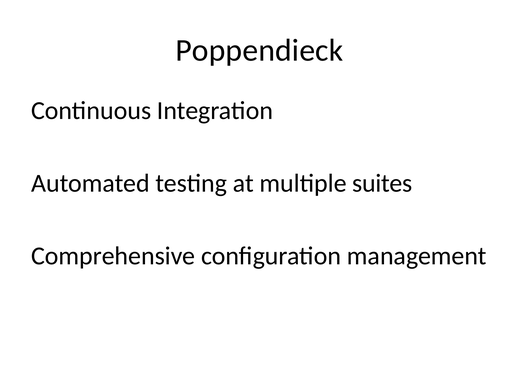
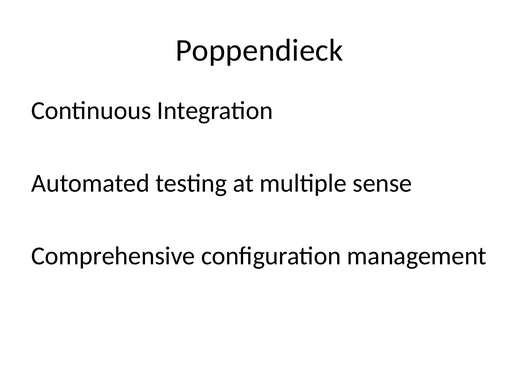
suites: suites -> sense
